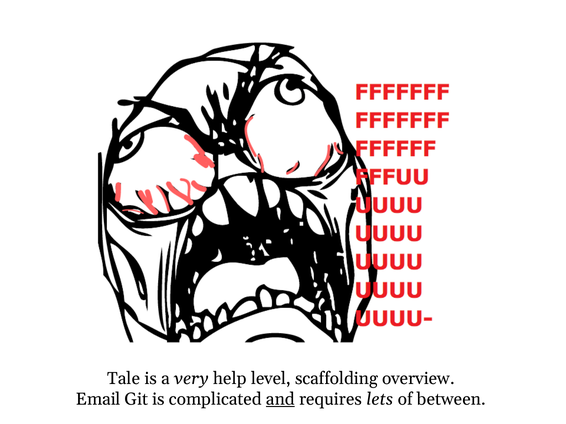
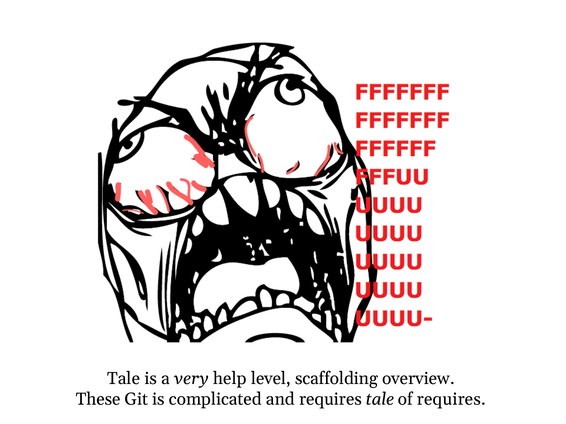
Email: Email -> These
and underline: present -> none
requires lets: lets -> tale
of between: between -> requires
